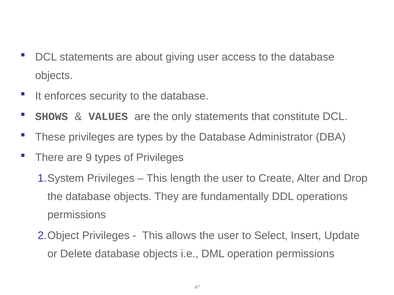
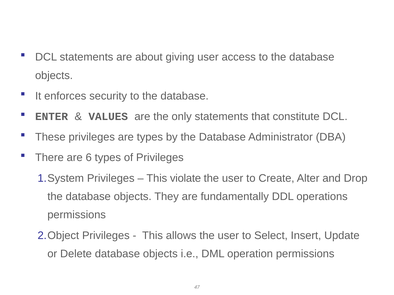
SHOWS: SHOWS -> ENTER
9: 9 -> 6
length: length -> violate
